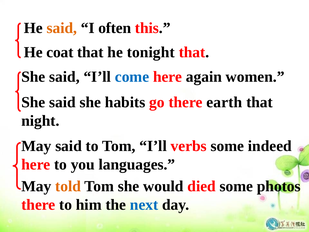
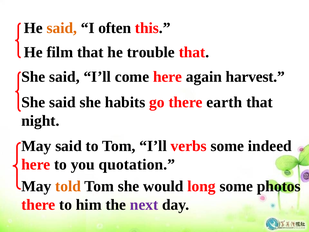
coat: coat -> film
tonight: tonight -> trouble
come colour: blue -> black
women: women -> harvest
languages: languages -> quotation
died: died -> long
next colour: blue -> purple
